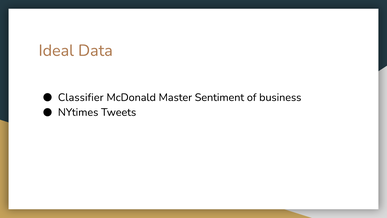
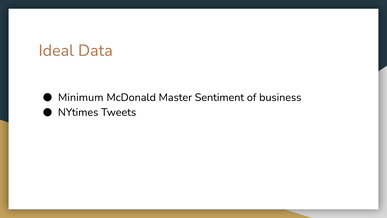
Classifier: Classifier -> Minimum
